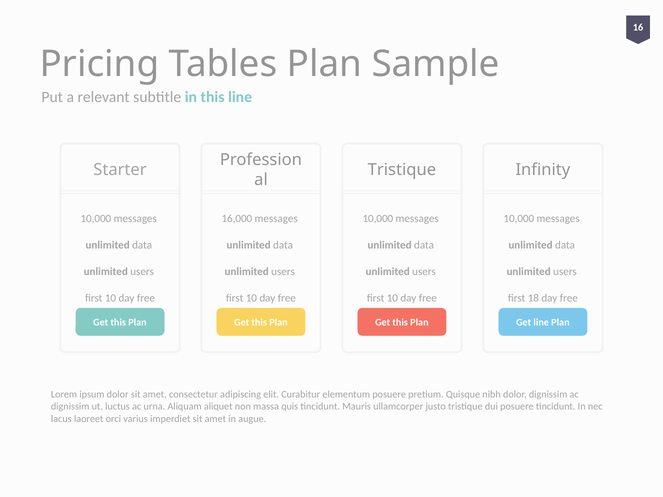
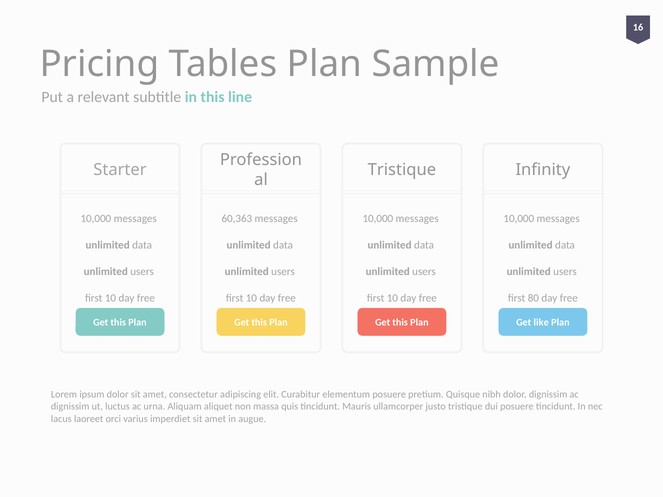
16,000: 16,000 -> 60,363
18: 18 -> 80
Get line: line -> like
